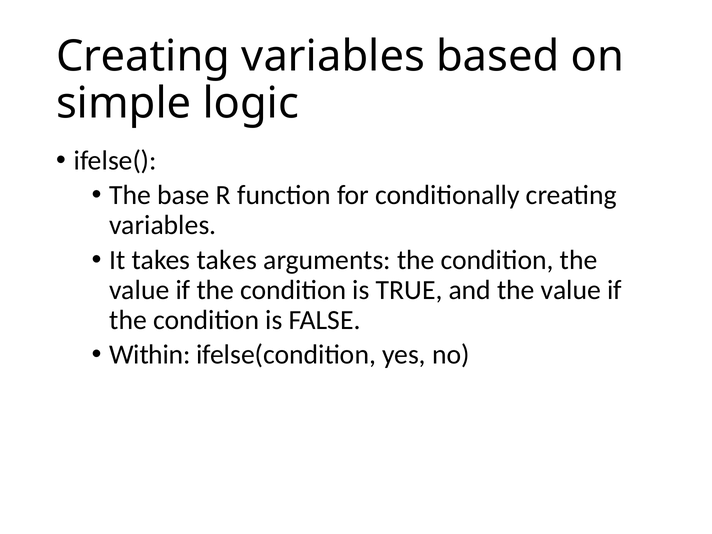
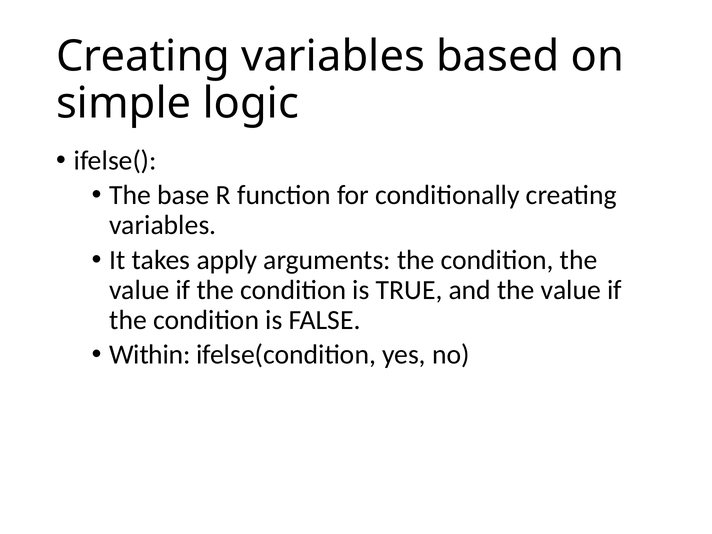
takes takes: takes -> apply
